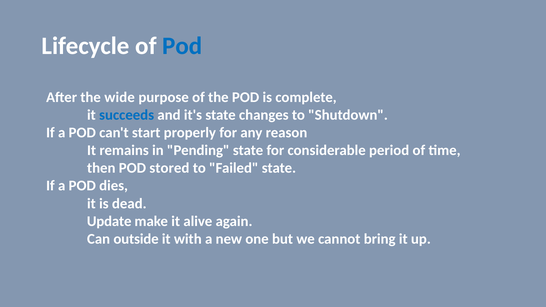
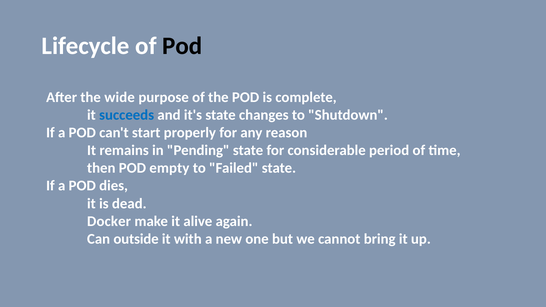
Pod at (182, 46) colour: blue -> black
stored: stored -> empty
Update: Update -> Docker
